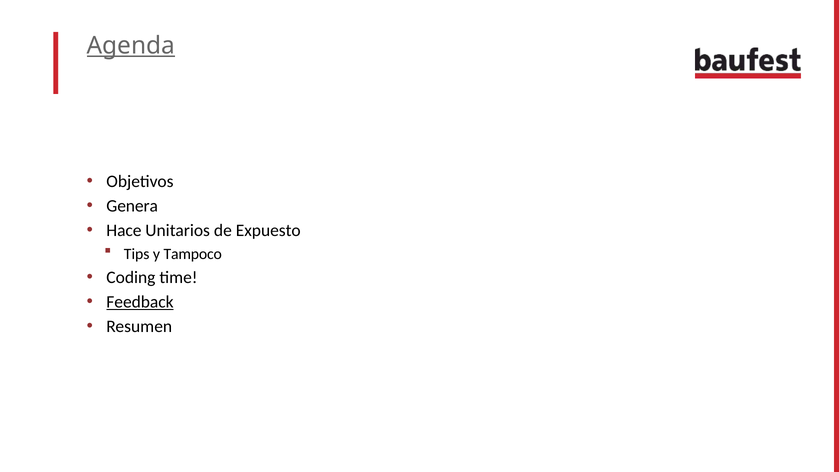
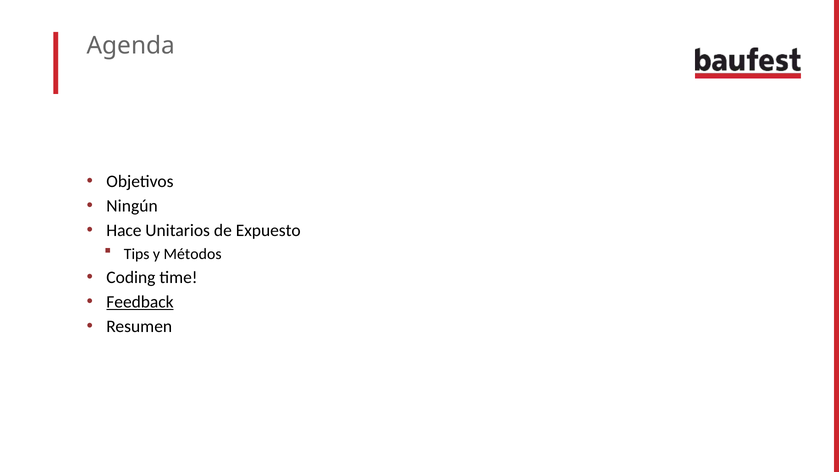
Agenda underline: present -> none
Genera: Genera -> Ningún
Tampoco: Tampoco -> Métodos
